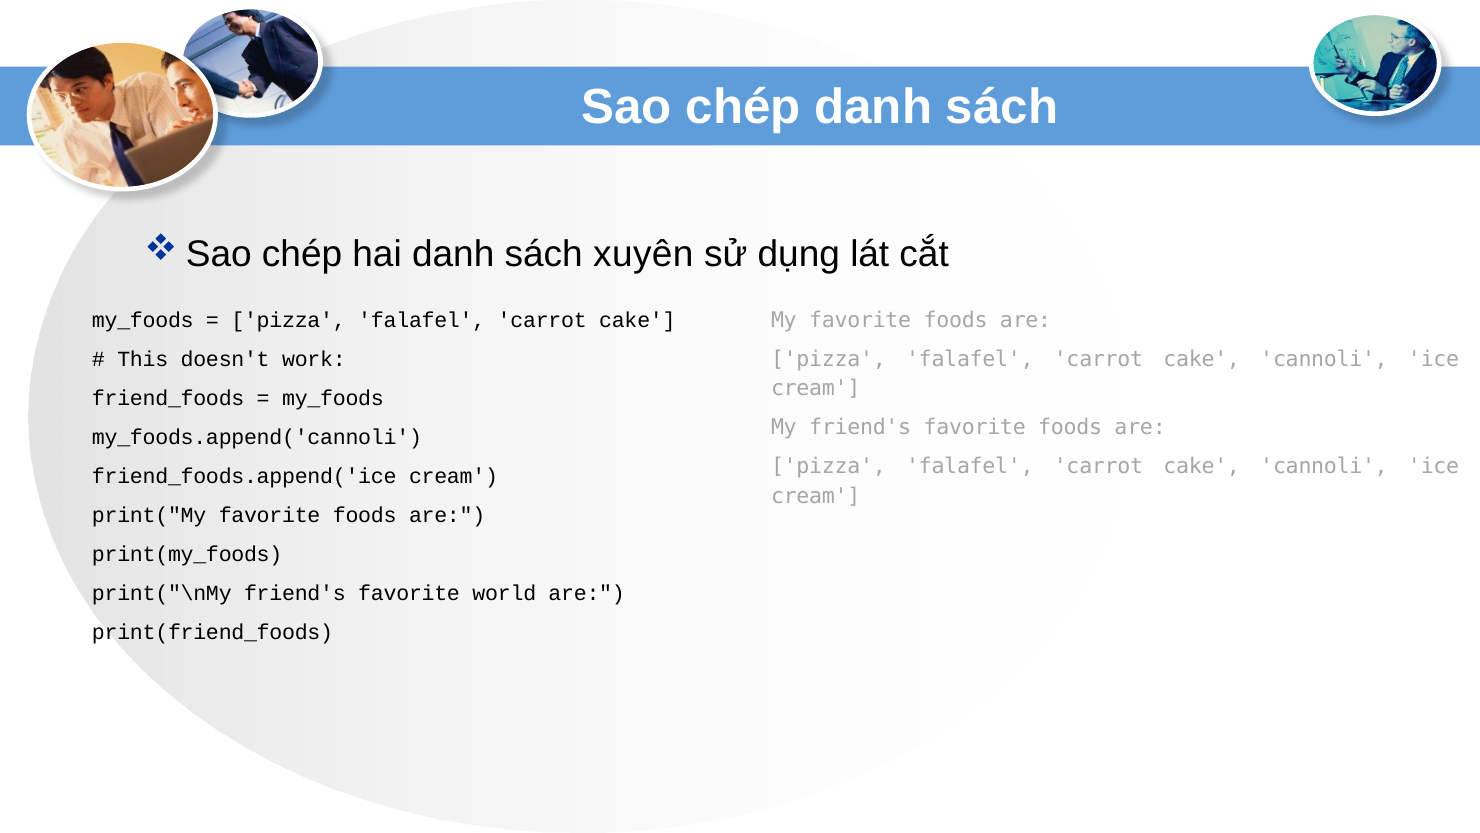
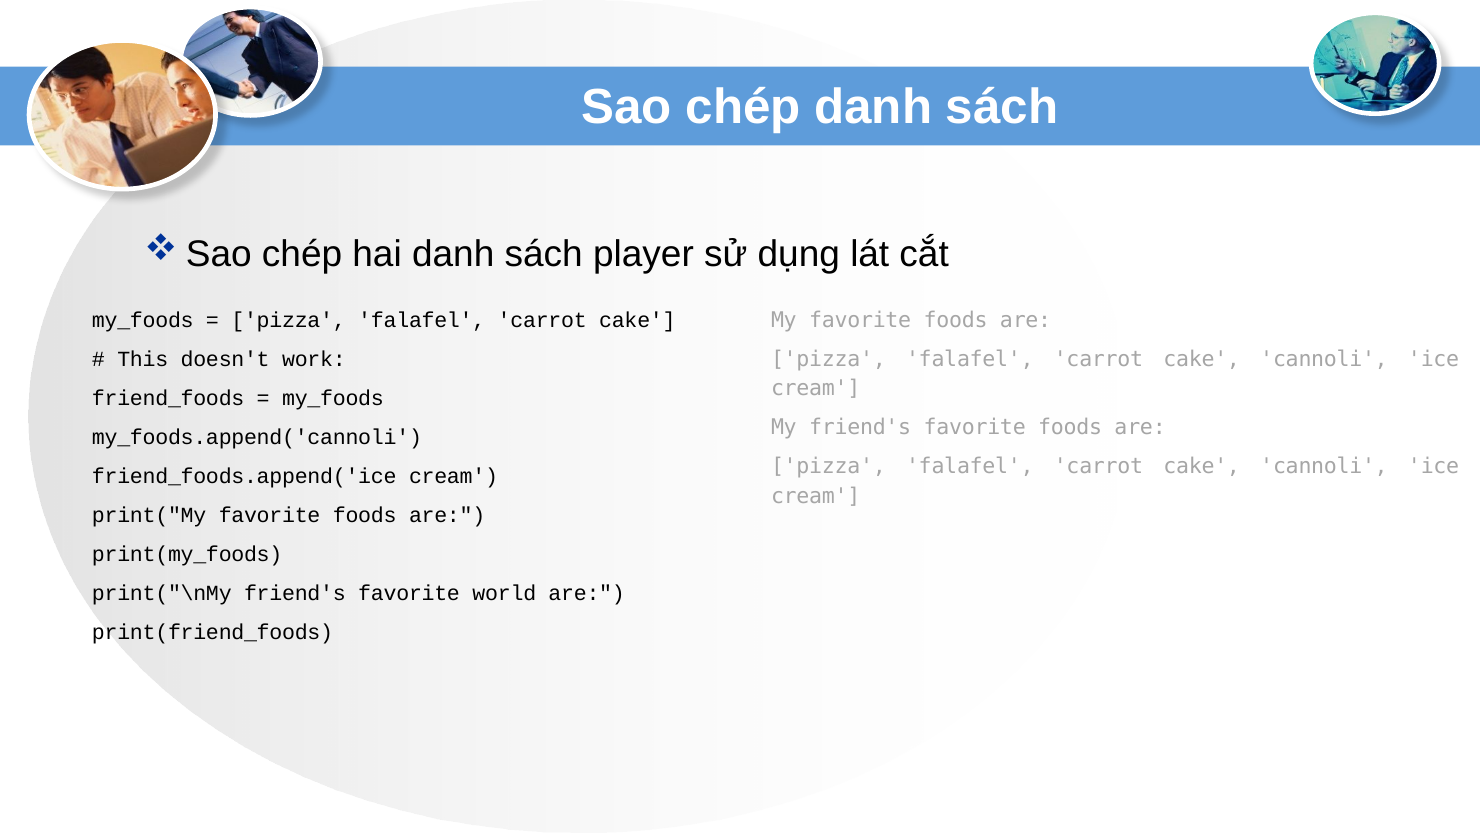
xuyên: xuyên -> player
